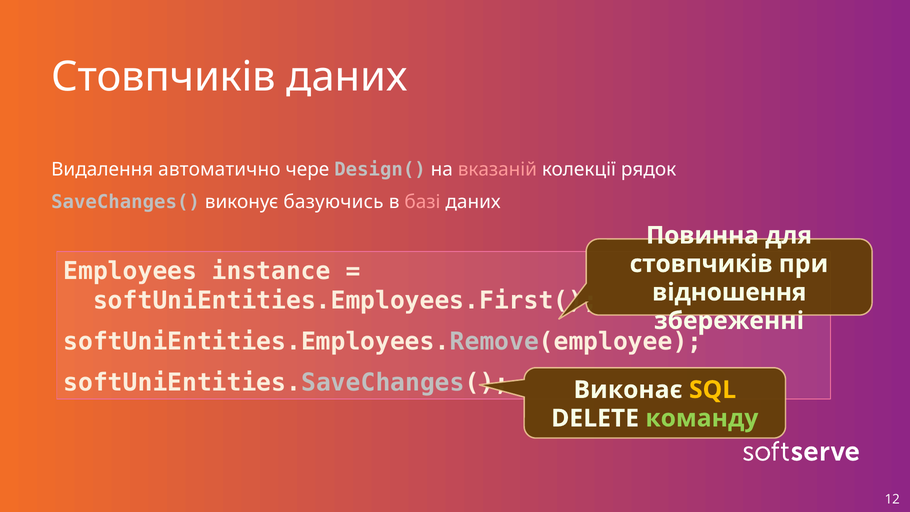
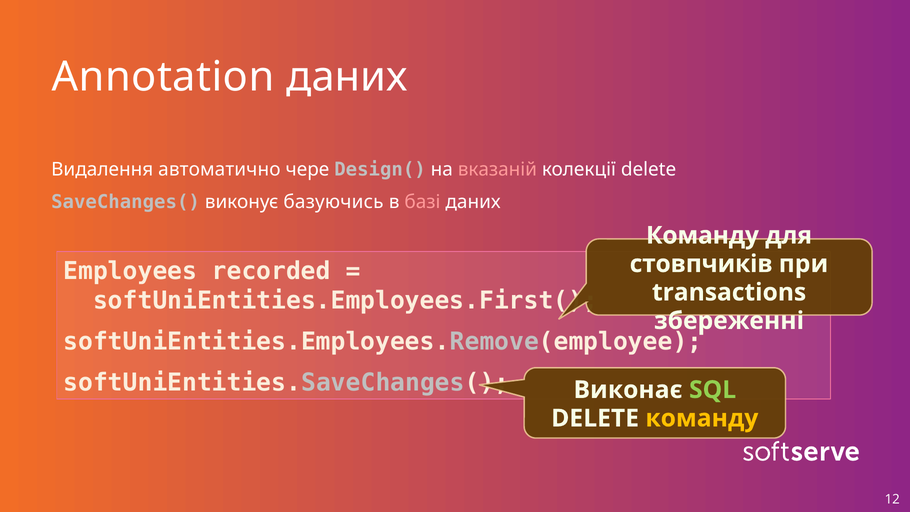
Стовпчиків at (163, 77): Стовпчиків -> Annotation
колекції рядок: рядок -> delete
Повинна at (702, 235): Повинна -> Команду
instance: instance -> recorded
відношення: відношення -> transactions
SQL colour: yellow -> light green
команду at (702, 418) colour: light green -> yellow
